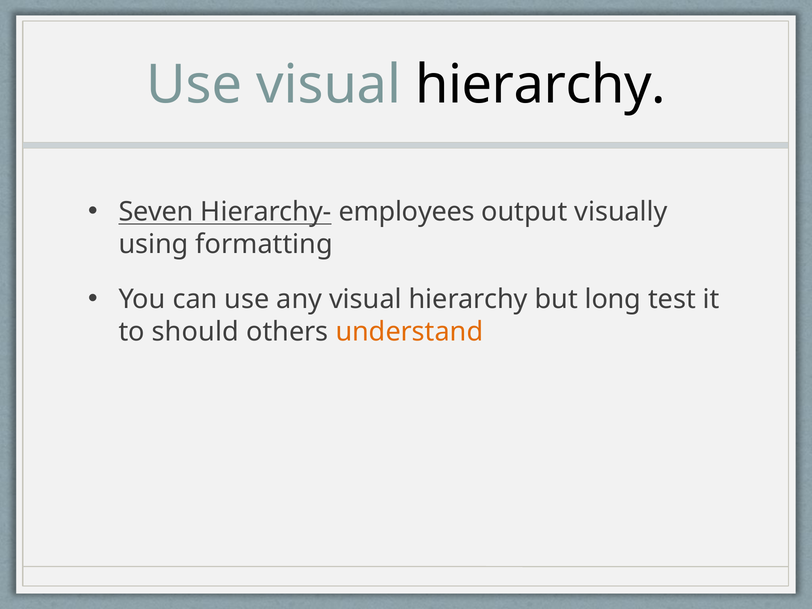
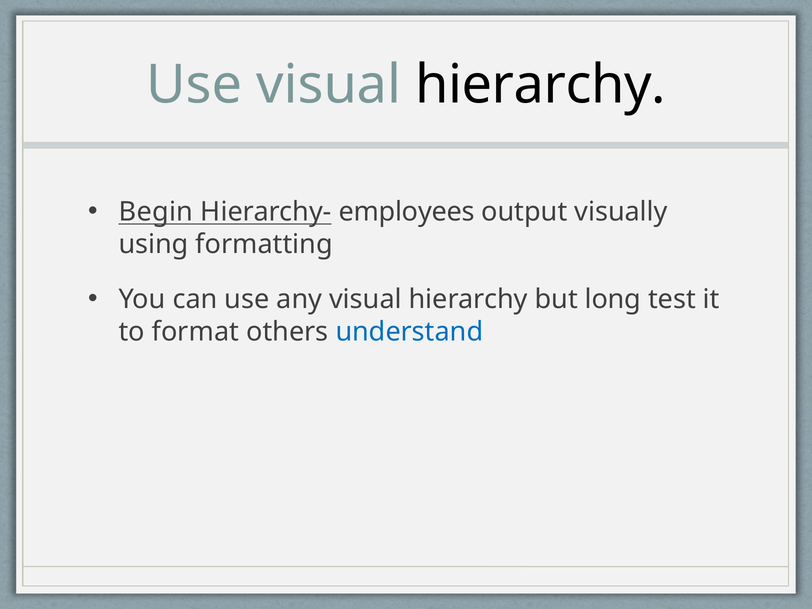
Seven: Seven -> Begin
should: should -> format
understand colour: orange -> blue
